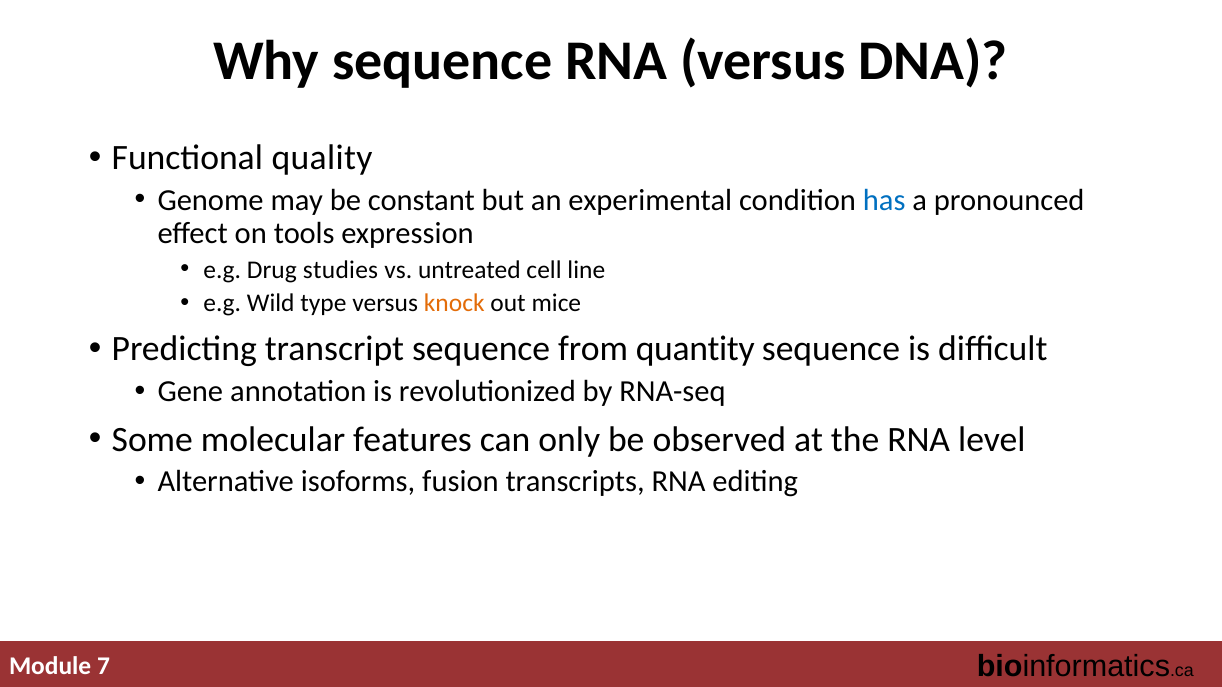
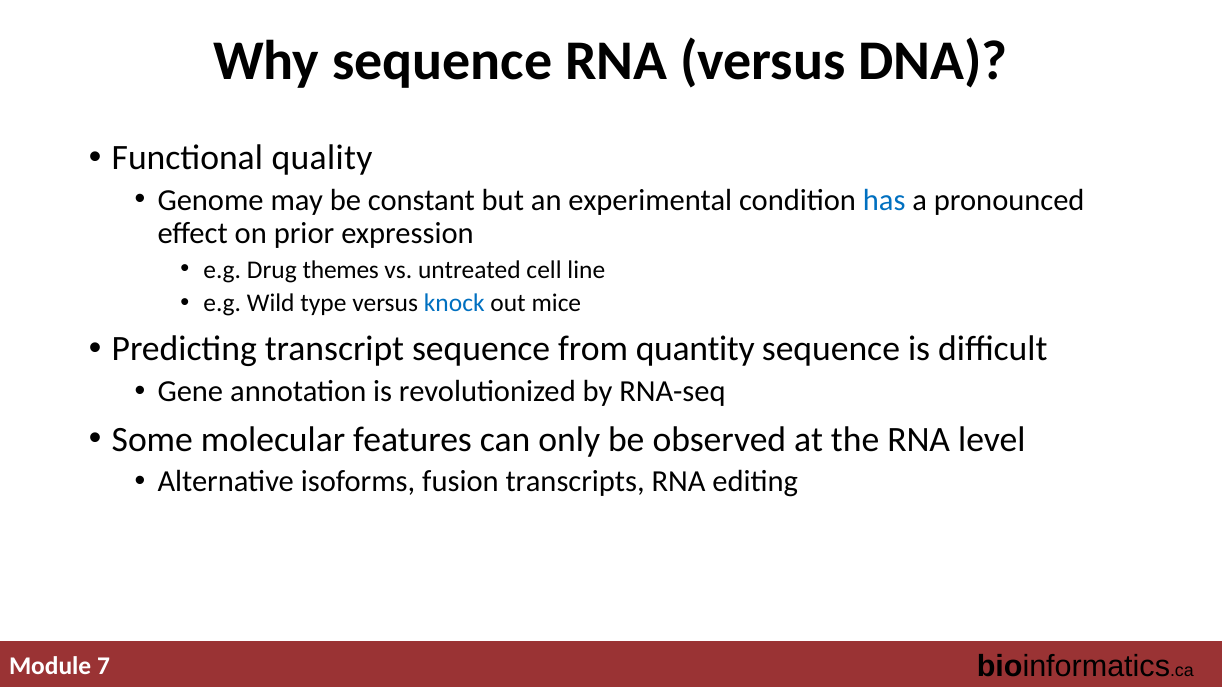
tools: tools -> prior
studies: studies -> themes
knock colour: orange -> blue
